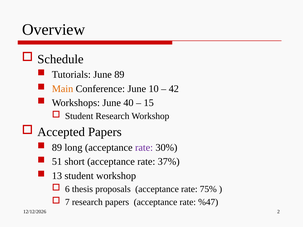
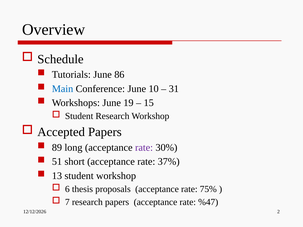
June 89: 89 -> 86
Main colour: orange -> blue
42: 42 -> 31
40: 40 -> 19
